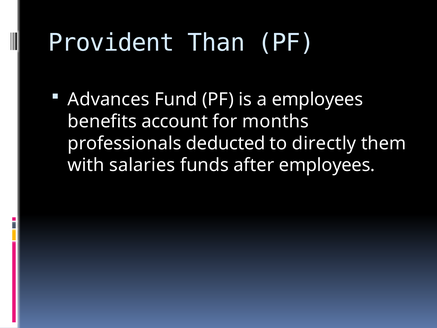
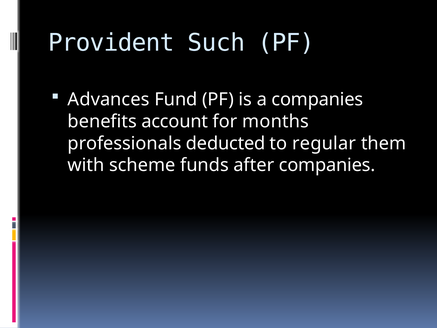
Than: Than -> Such
a employees: employees -> companies
directly: directly -> regular
salaries: salaries -> scheme
after employees: employees -> companies
